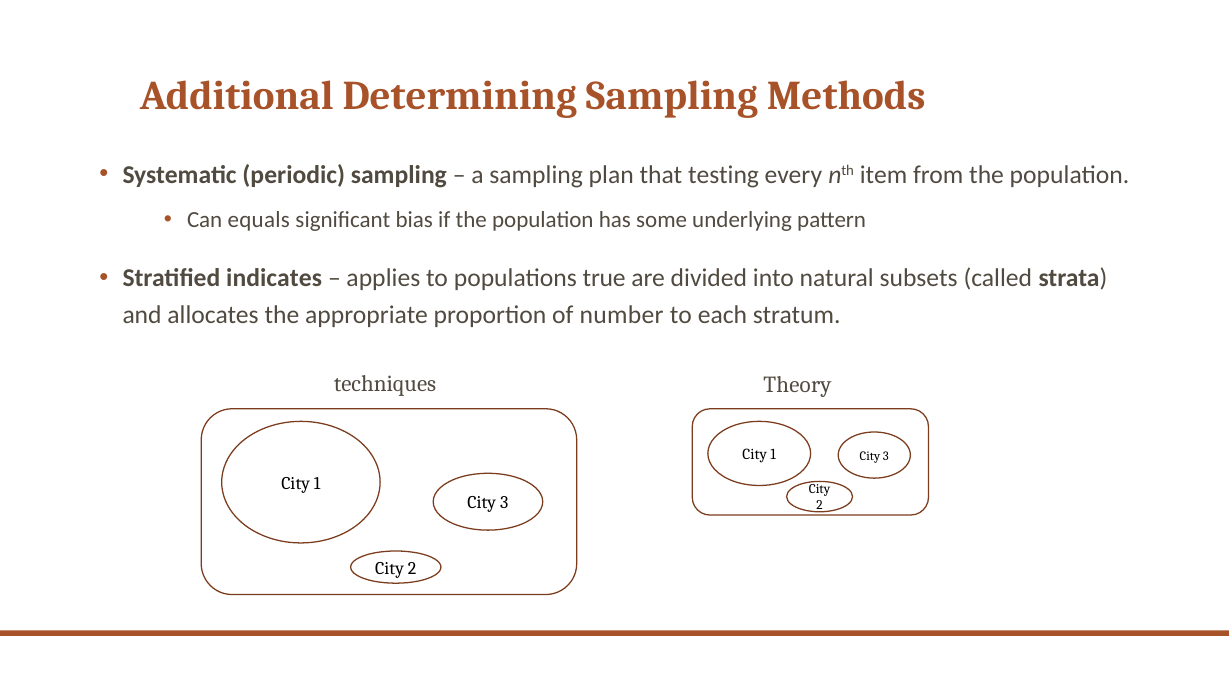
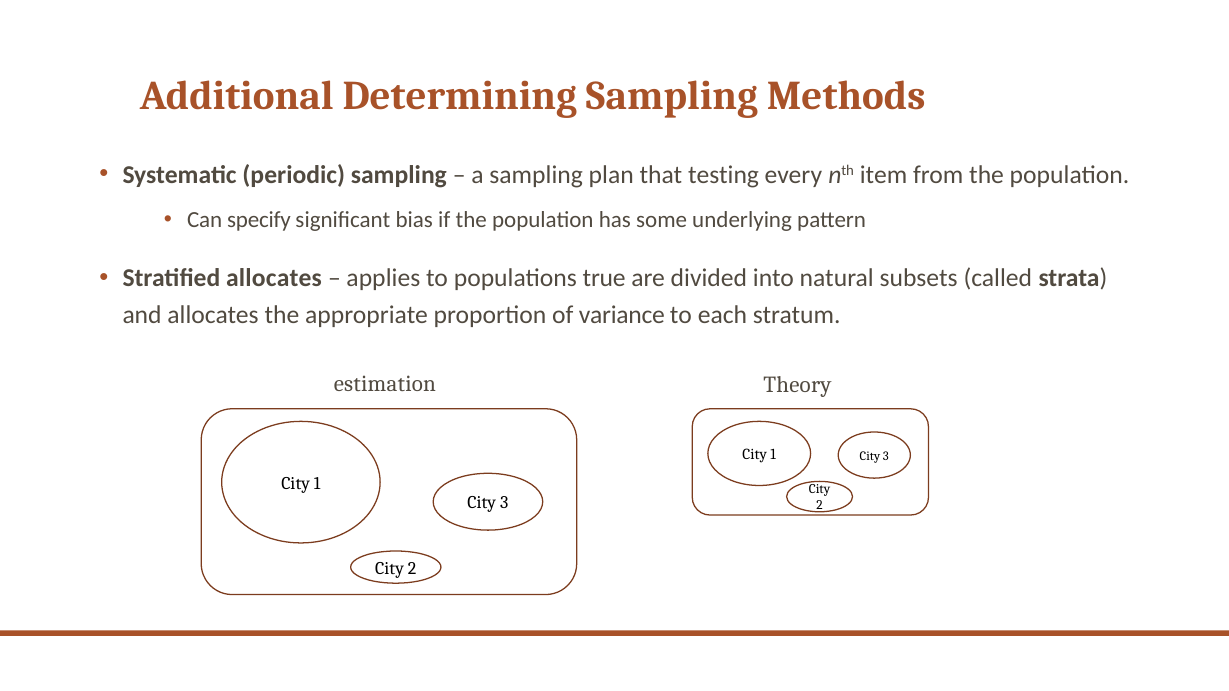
equals: equals -> specify
Stratified indicates: indicates -> allocates
number: number -> variance
techniques: techniques -> estimation
